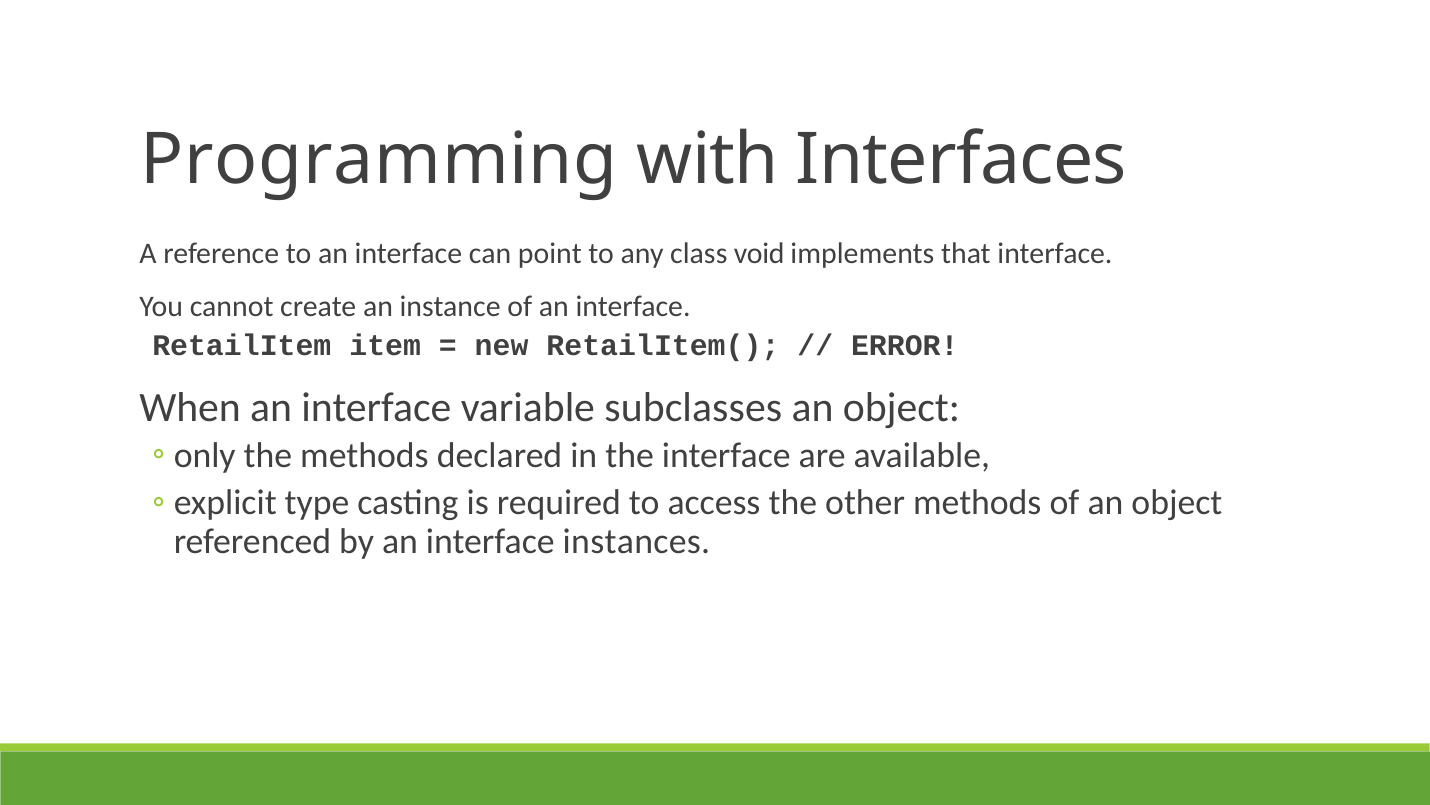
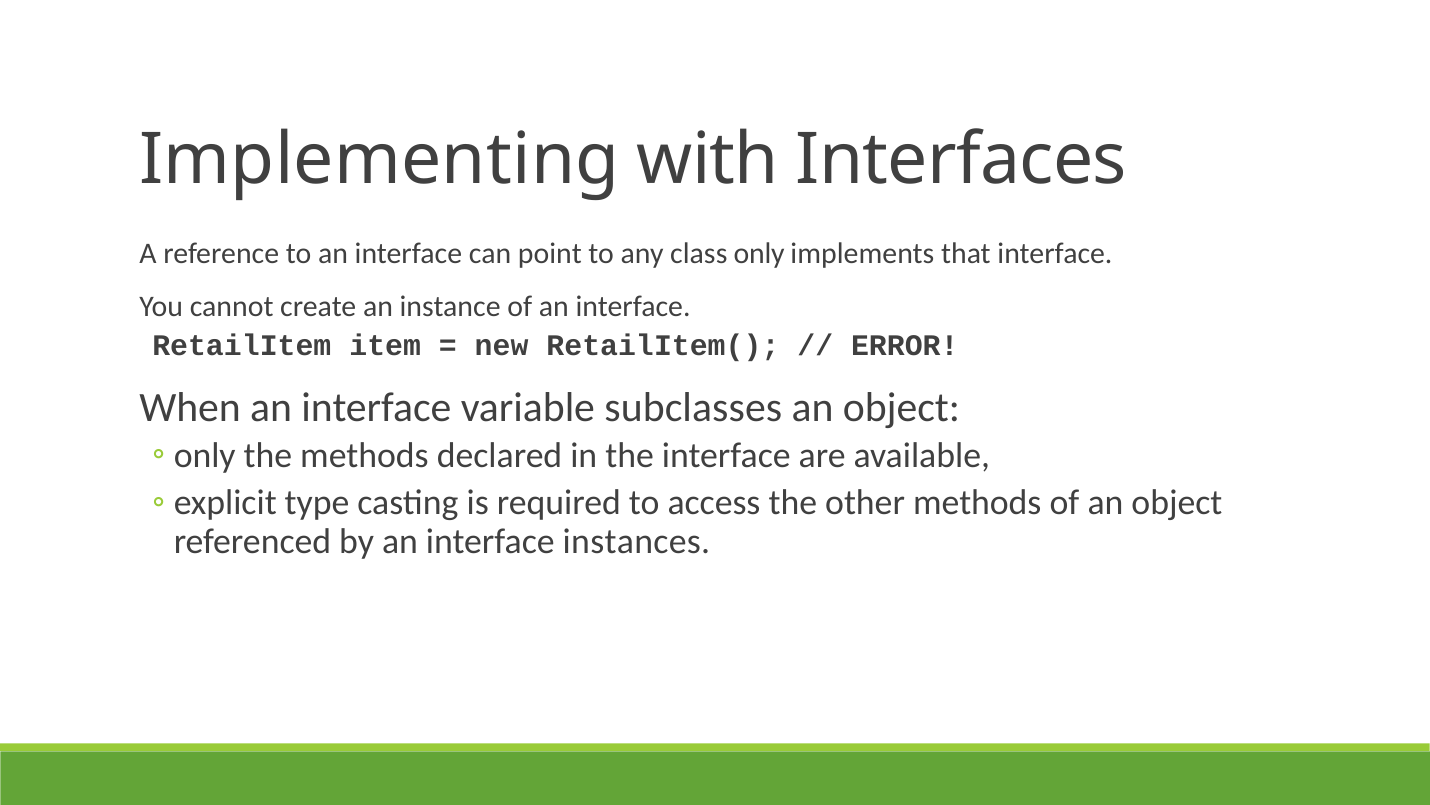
Programming: Programming -> Implementing
void: void -> only
